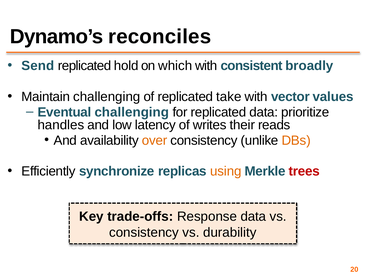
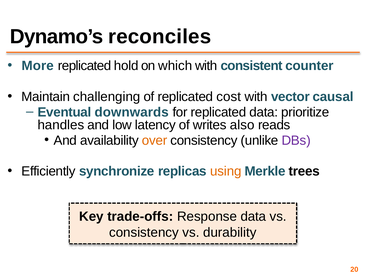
Send: Send -> More
broadly: broadly -> counter
take: take -> cost
values: values -> causal
Eventual challenging: challenging -> downwards
their: their -> also
DBs colour: orange -> purple
trees colour: red -> black
